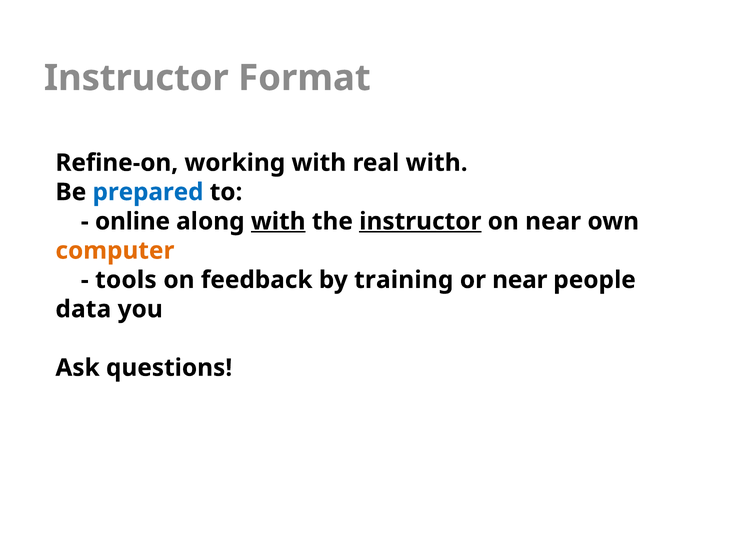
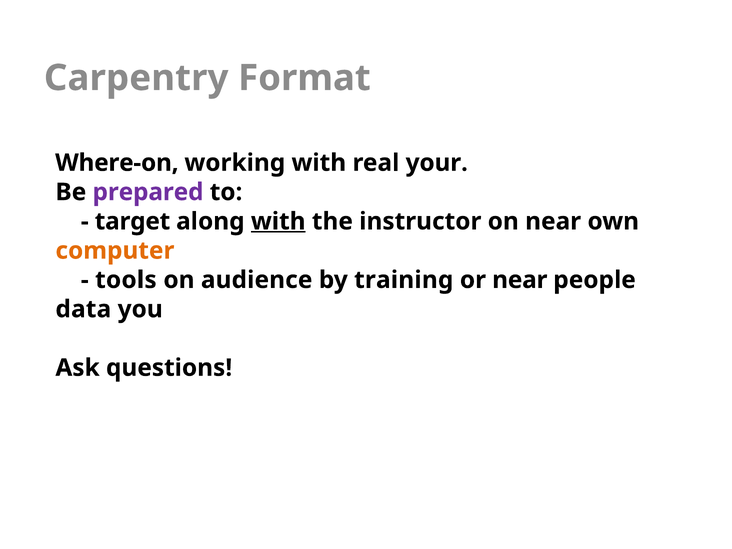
Instructor at (136, 78): Instructor -> Carpentry
Refine-on: Refine-on -> Where-on
real with: with -> your
prepared colour: blue -> purple
online: online -> target
instructor at (420, 221) underline: present -> none
feedback: feedback -> audience
